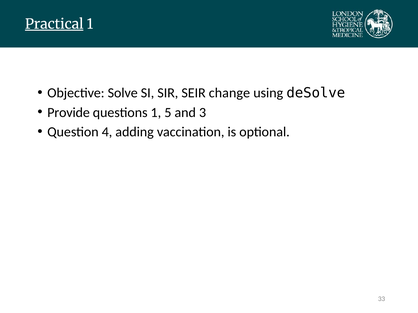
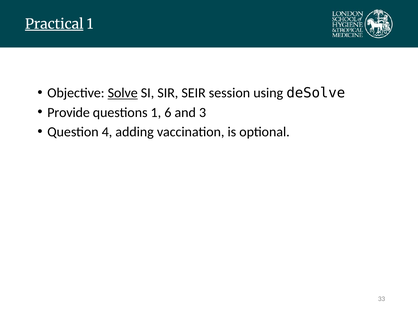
Solve underline: none -> present
change: change -> session
5: 5 -> 6
